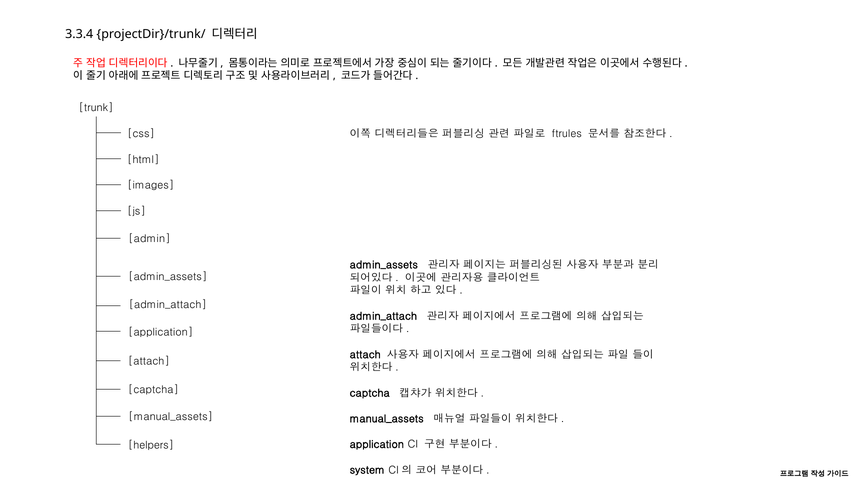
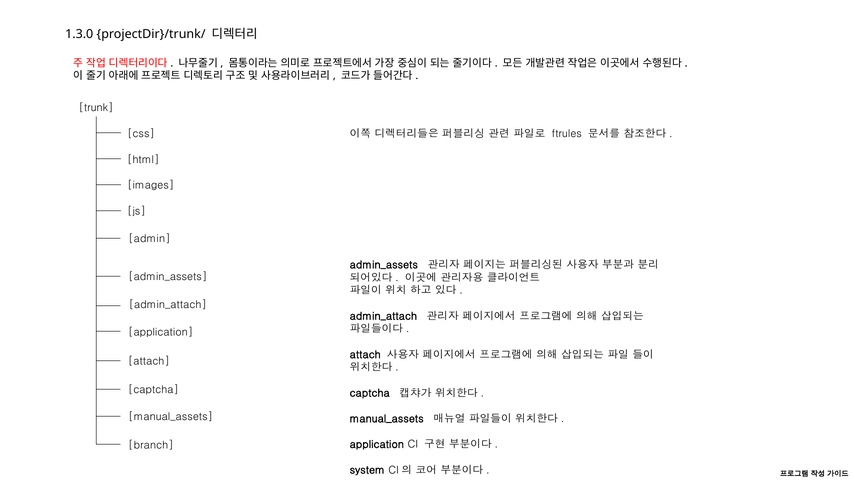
3.3.4: 3.3.4 -> 1.3.0
helpers: helpers -> branch
